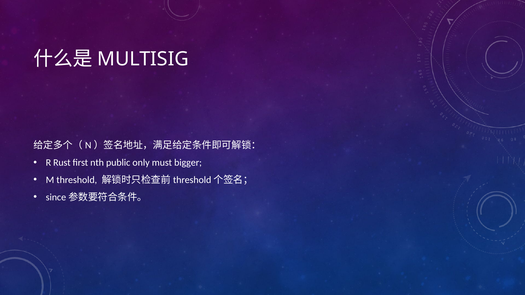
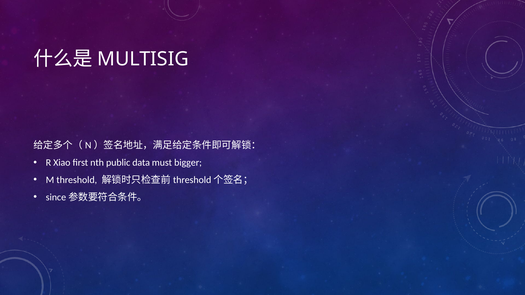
Rust: Rust -> Xiao
only: only -> data
